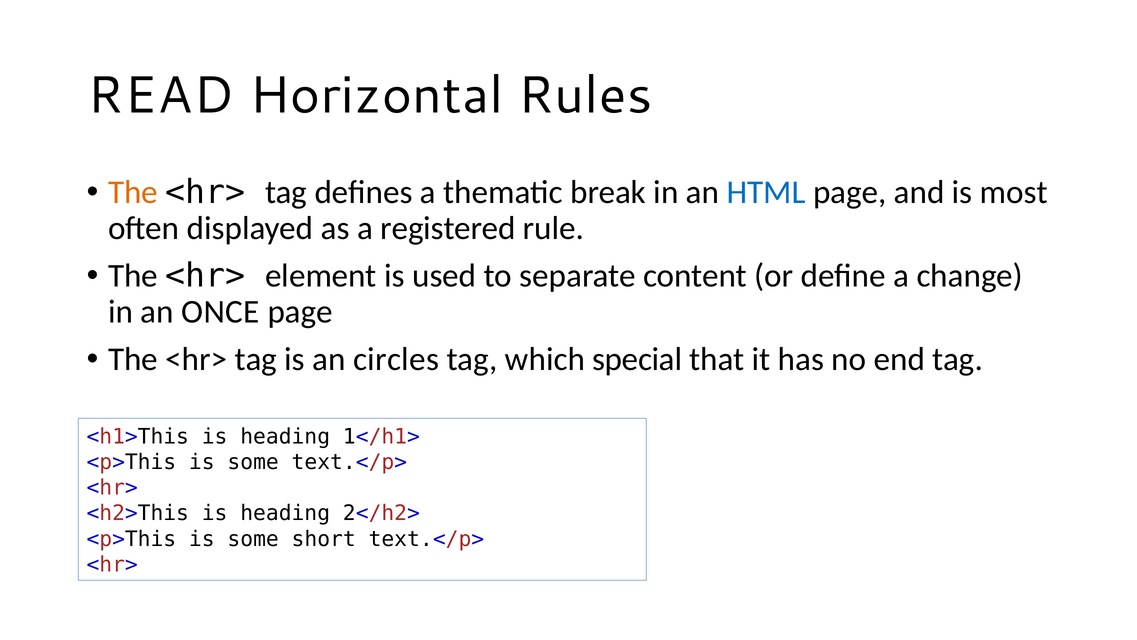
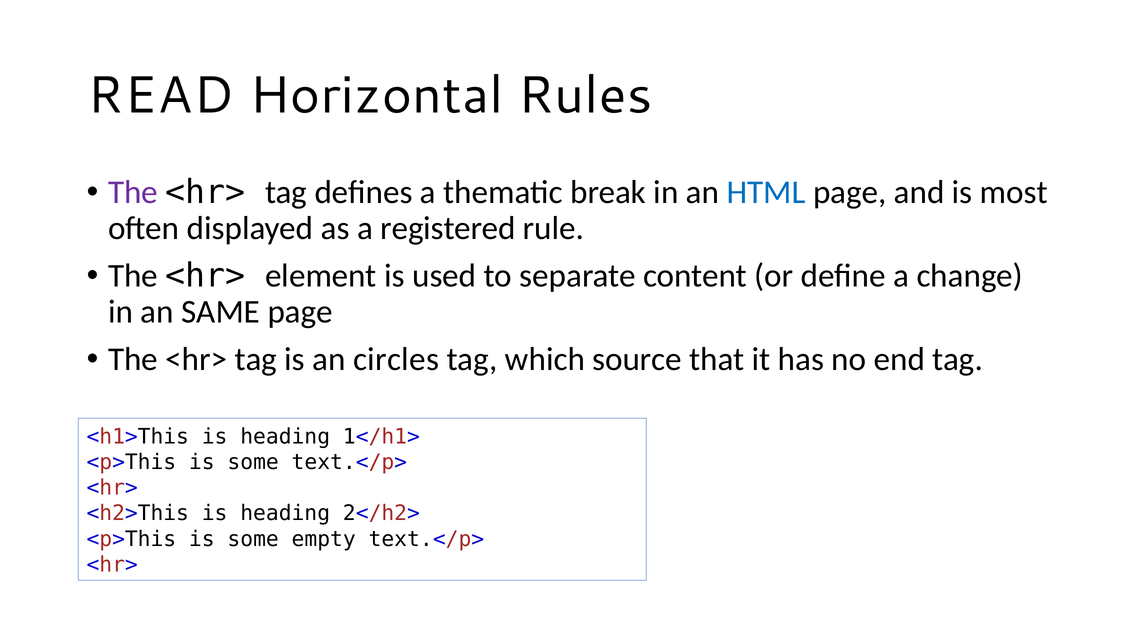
The at (133, 192) colour: orange -> purple
ONCE: ONCE -> SAME
special: special -> source
short: short -> empty
